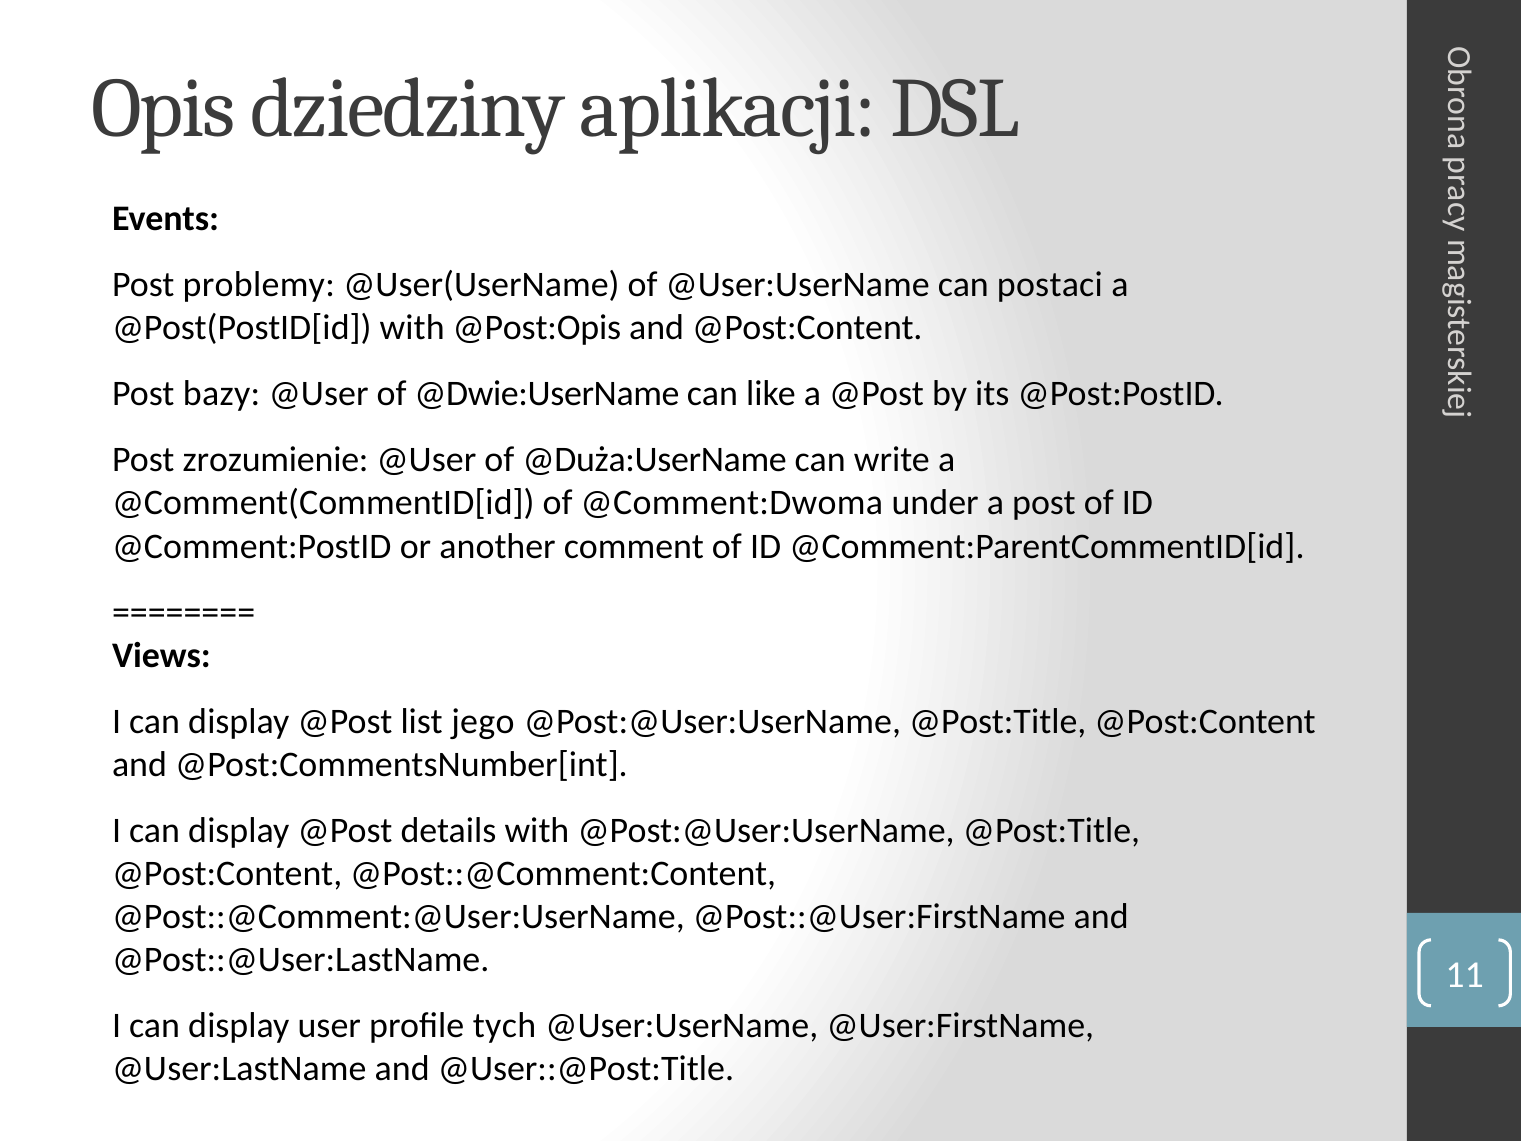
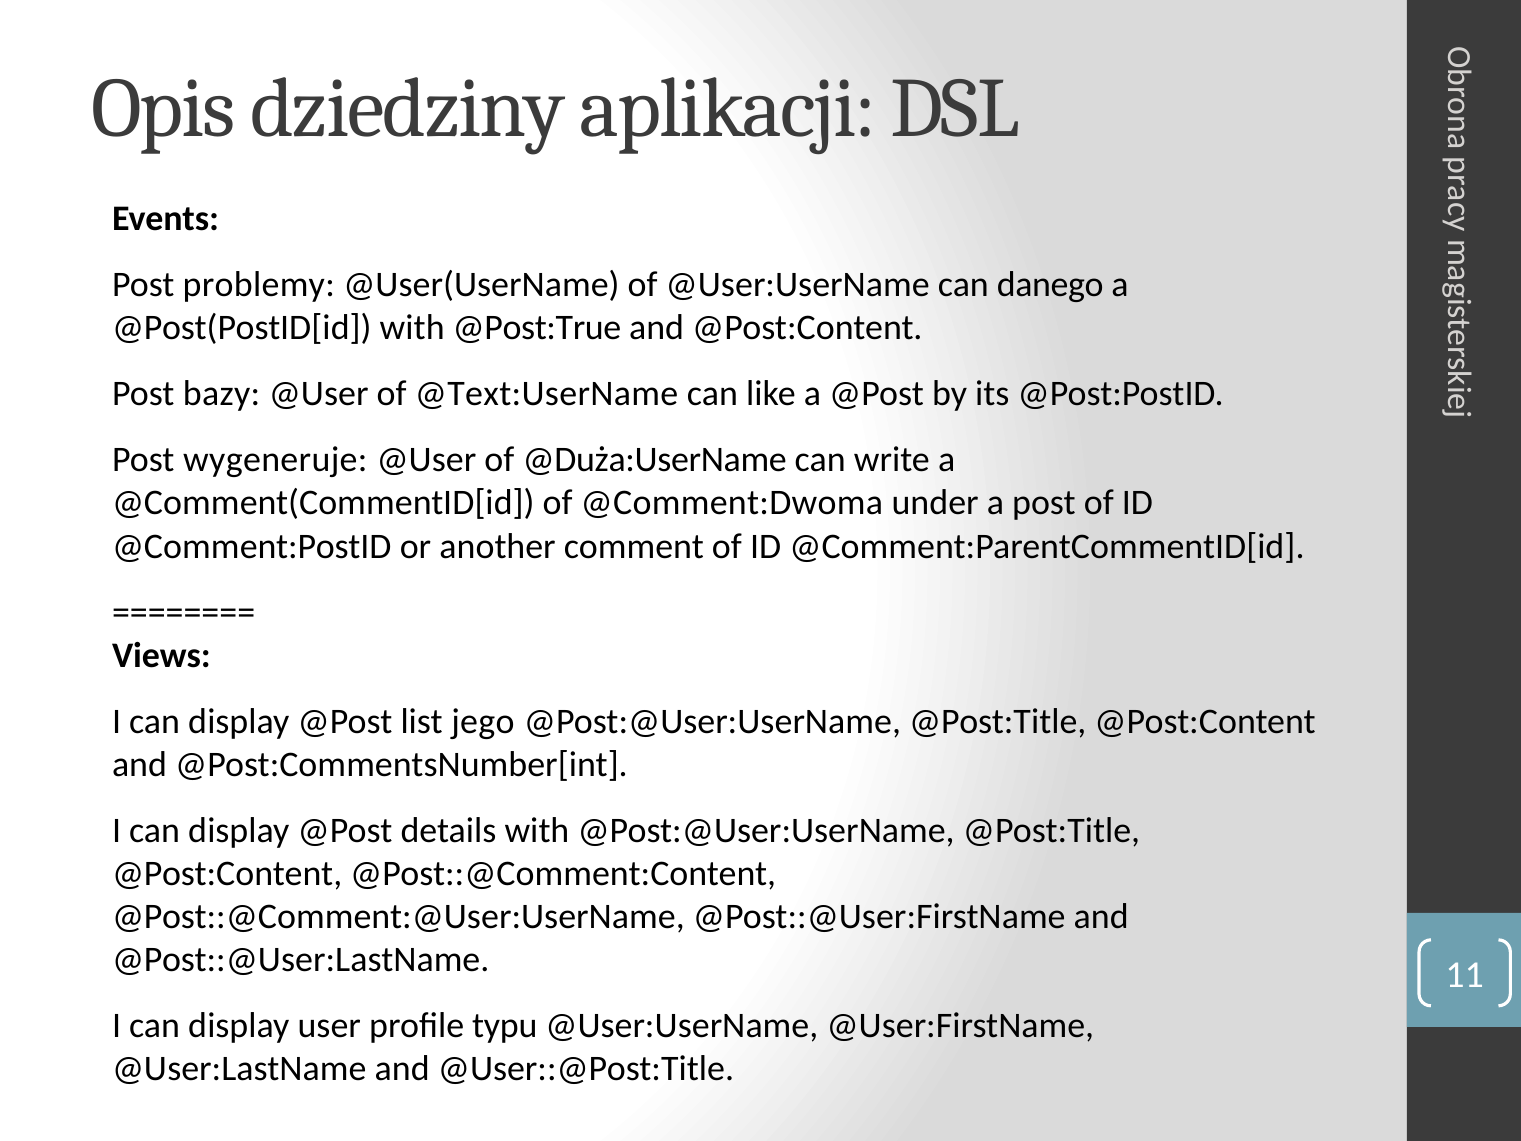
postaci: postaci -> danego
@Post:Opis: @Post:Opis -> @Post:True
@Dwie:UserName: @Dwie:UserName -> @Text:UserName
zrozumienie: zrozumienie -> wygeneruje
tych: tych -> typu
